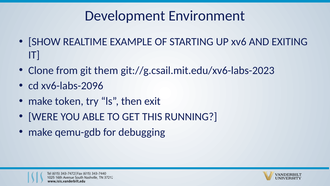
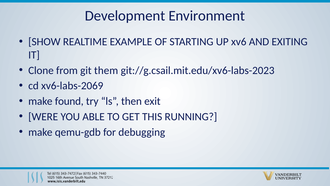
xv6-labs-2096: xv6-labs-2096 -> xv6-labs-2069
token: token -> found
